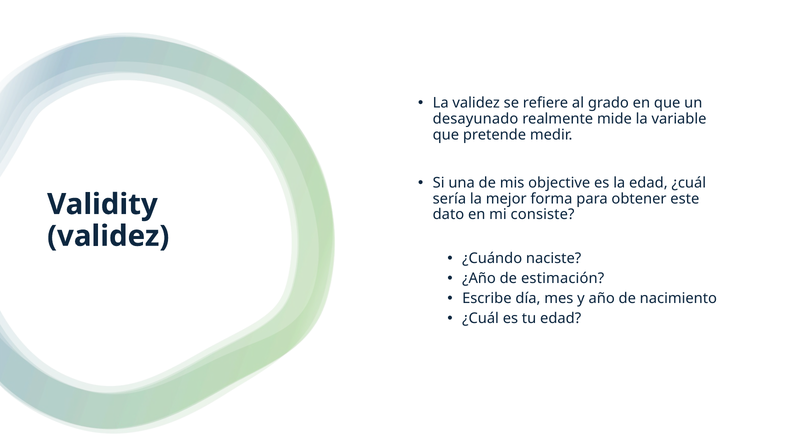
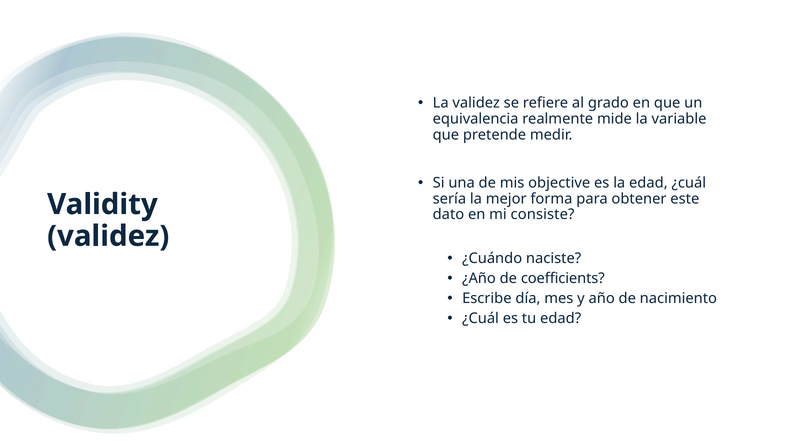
desayunado: desayunado -> equivalencia
estimación: estimación -> coefficients
